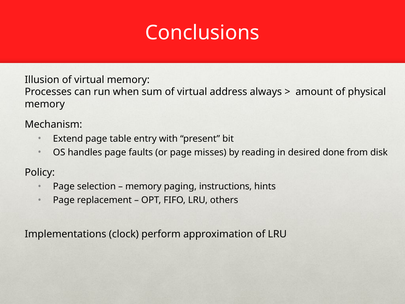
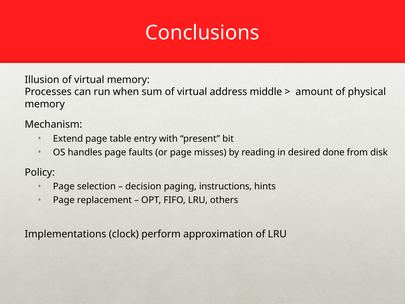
always: always -> middle
memory at (143, 186): memory -> decision
